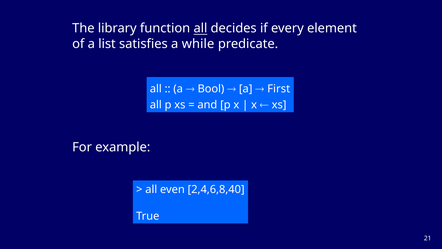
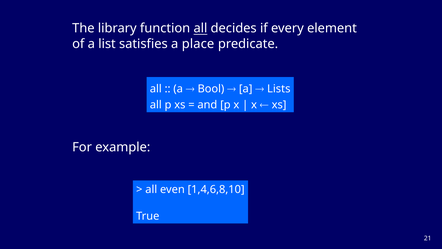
while: while -> place
First: First -> Lists
2,4,6,8,40: 2,4,6,8,40 -> 1,4,6,8,10
